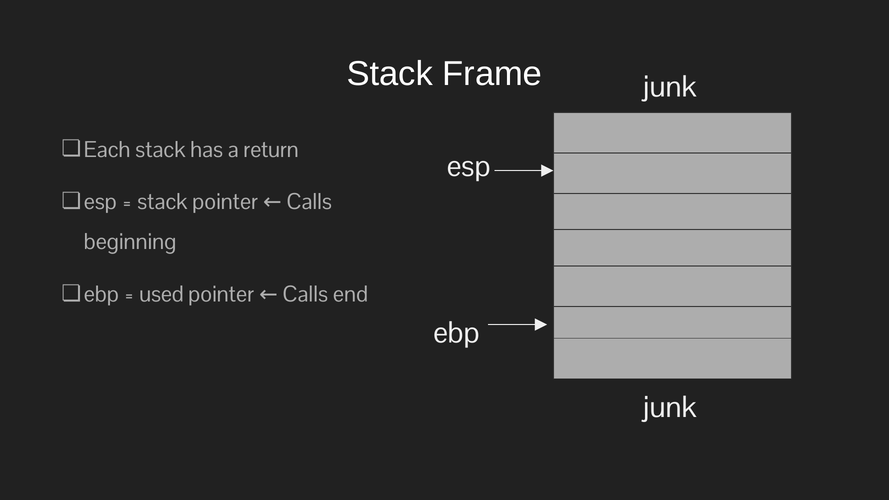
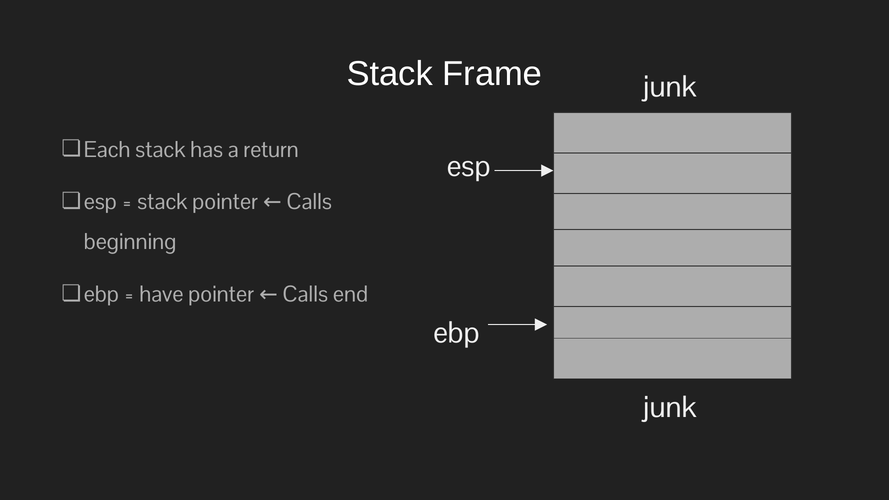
used: used -> have
